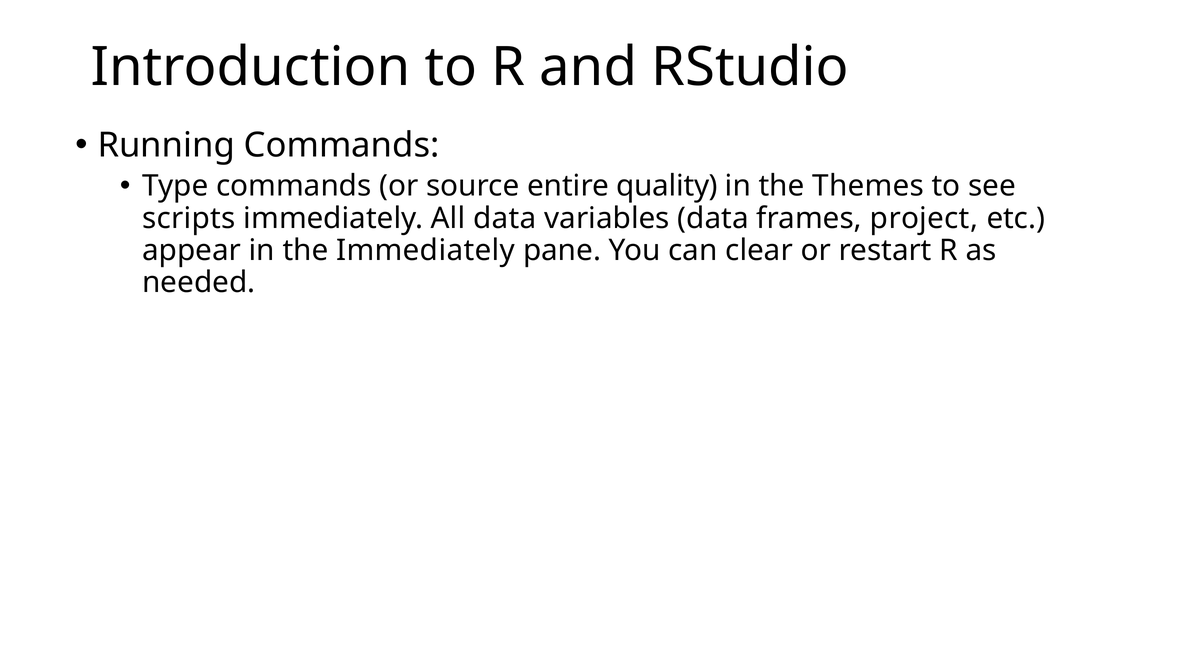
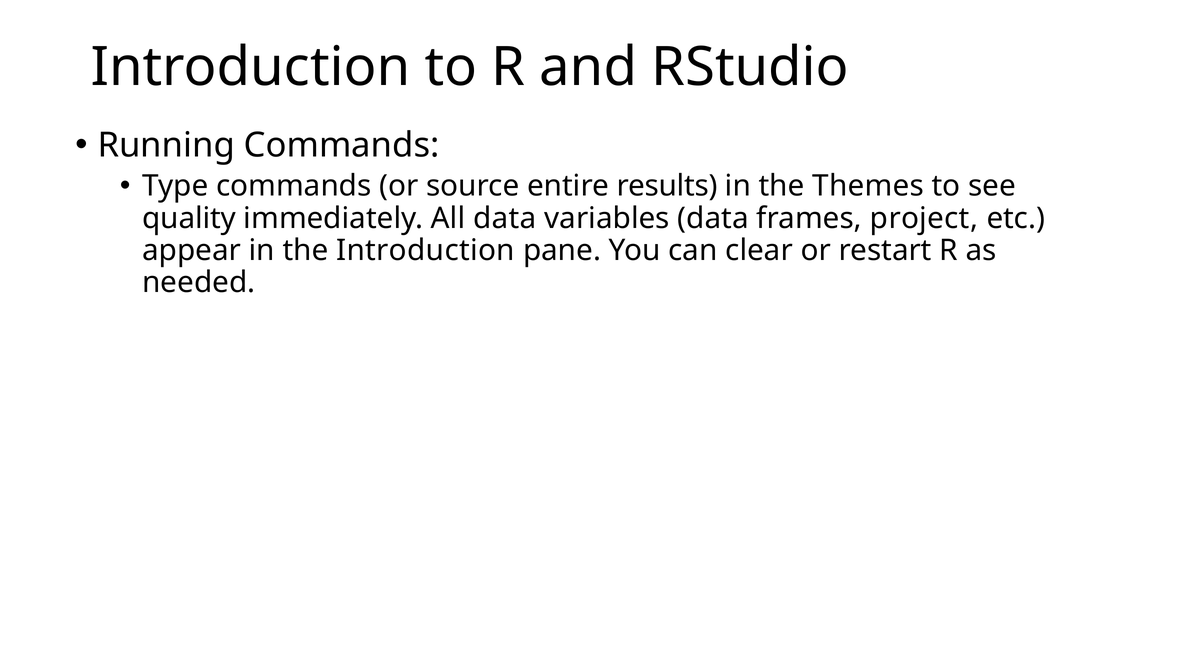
quality: quality -> results
scripts: scripts -> quality
the Immediately: Immediately -> Introduction
